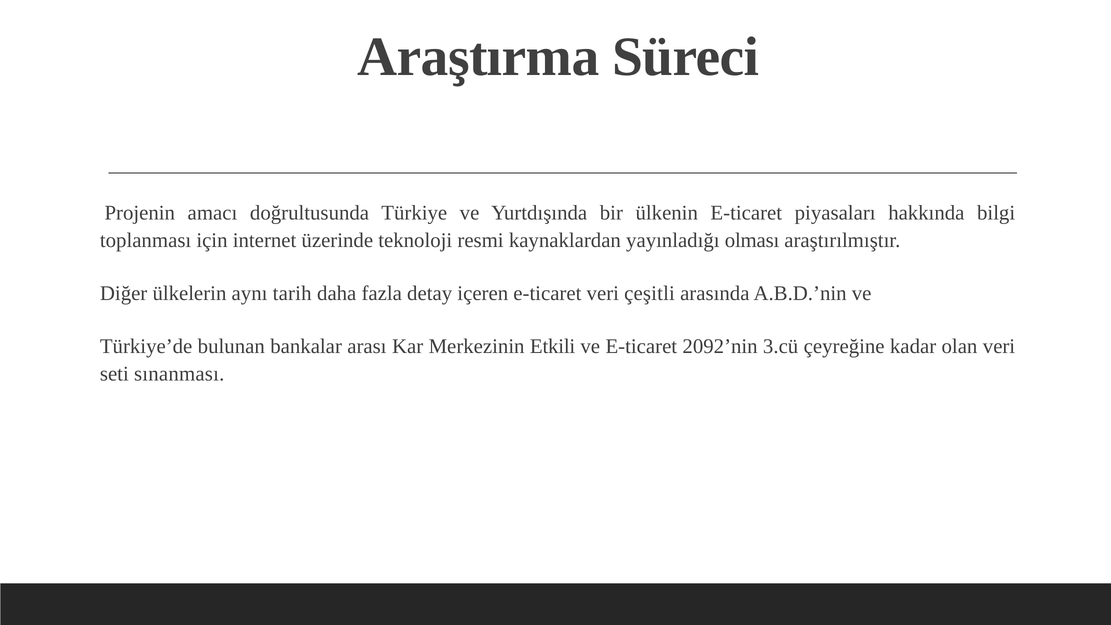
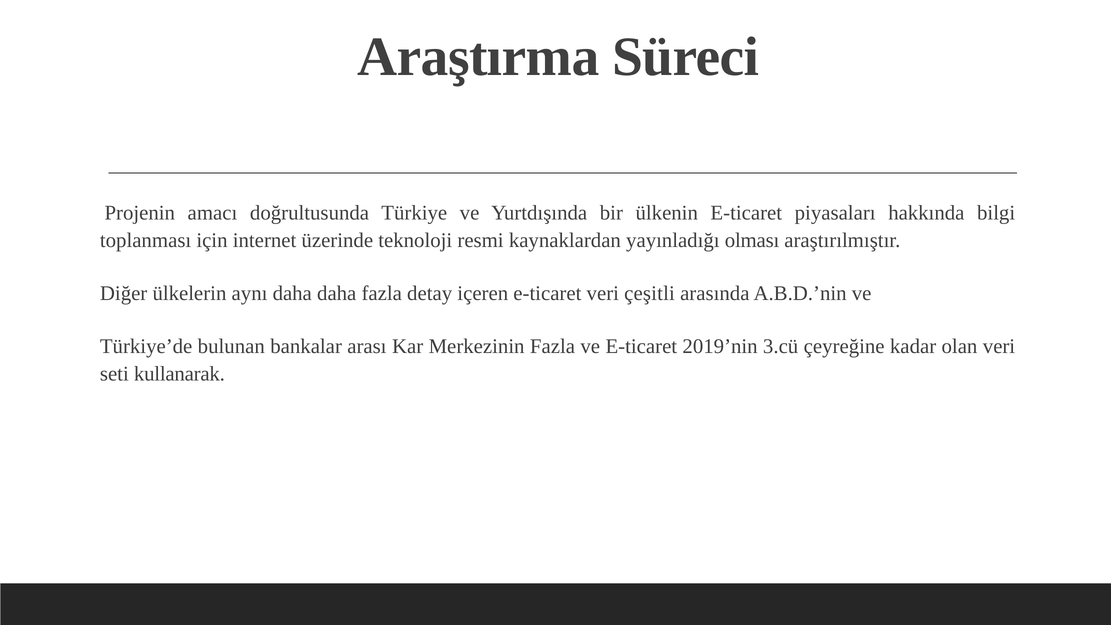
aynı tarih: tarih -> daha
Merkezinin Etkili: Etkili -> Fazla
2092’nin: 2092’nin -> 2019’nin
sınanması: sınanması -> kullanarak
